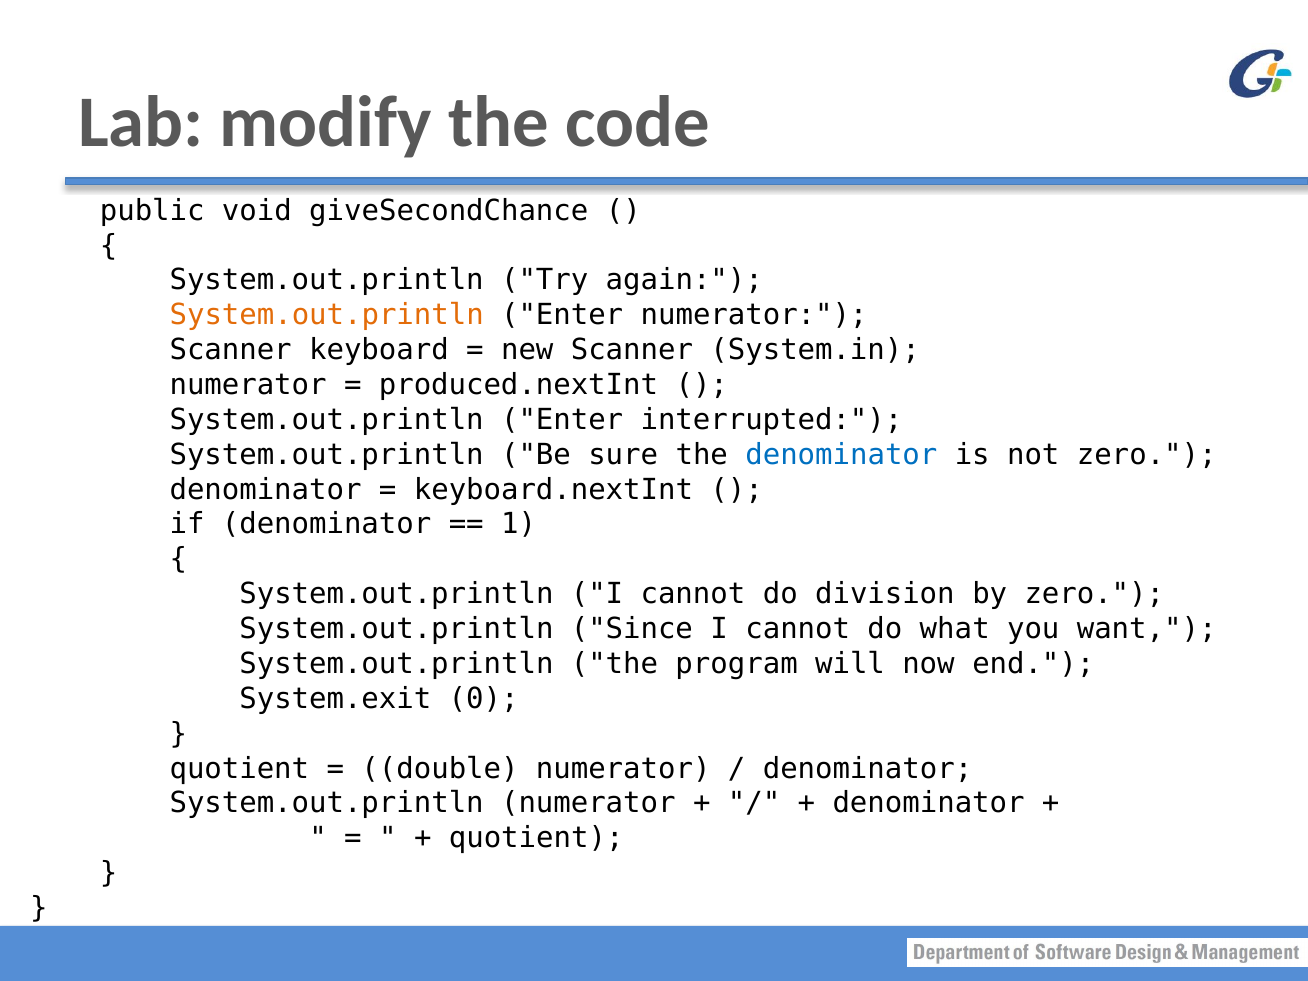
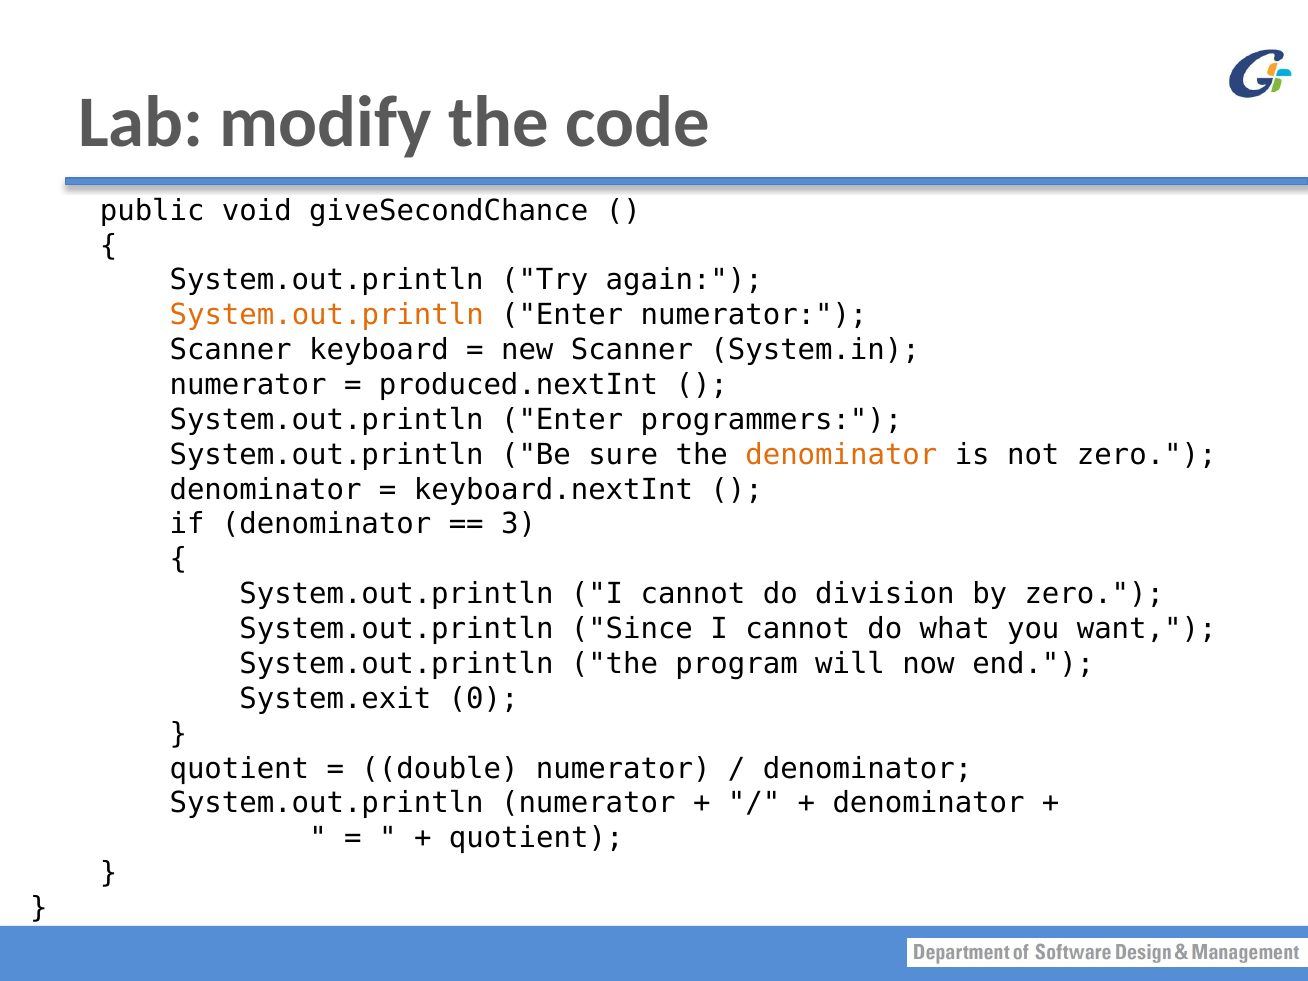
interrupted: interrupted -> programmers
denominator at (841, 455) colour: blue -> orange
1: 1 -> 3
